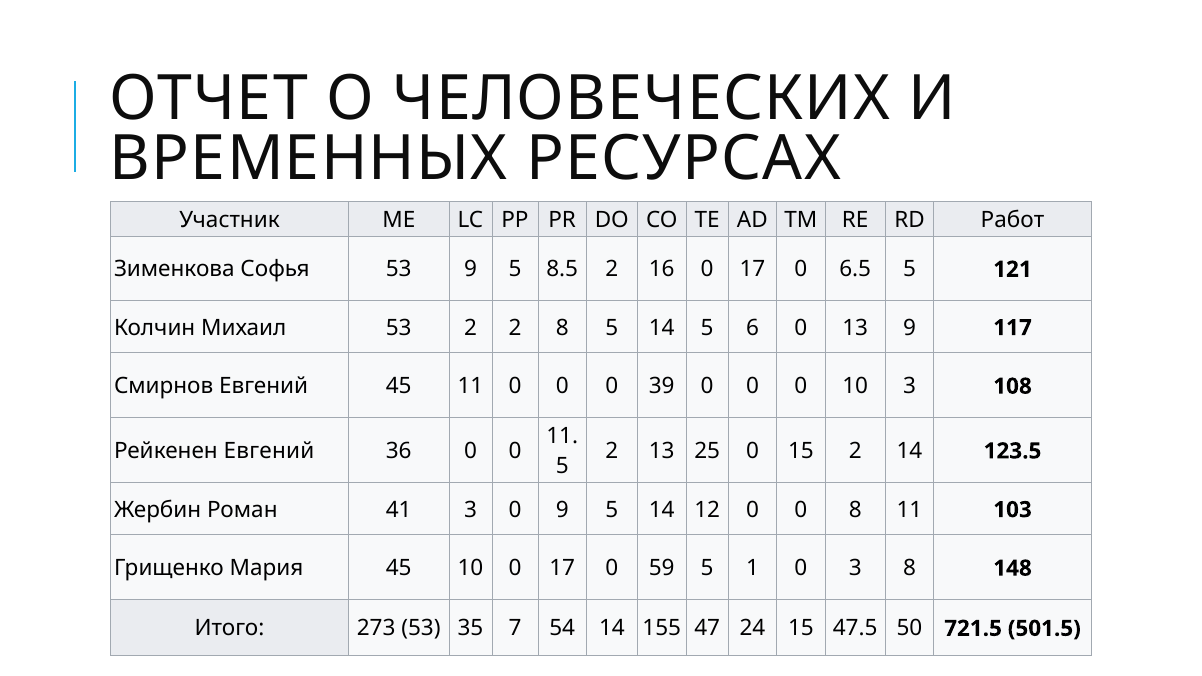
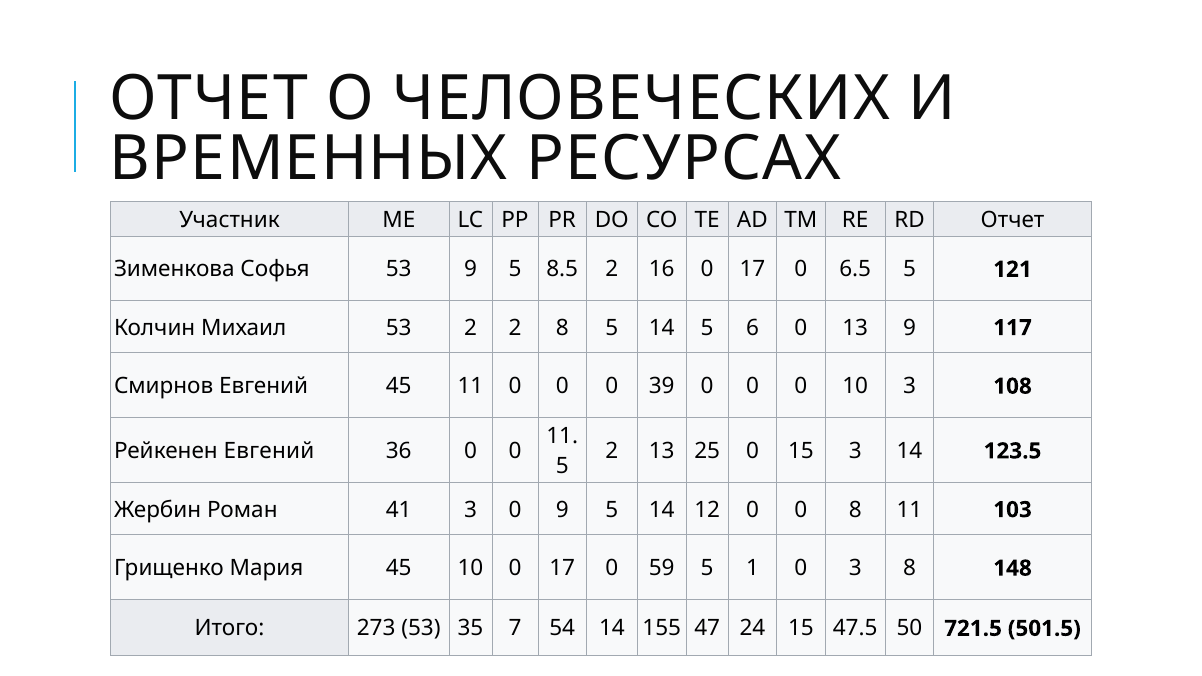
RD Работ: Работ -> Отчет
15 2: 2 -> 3
